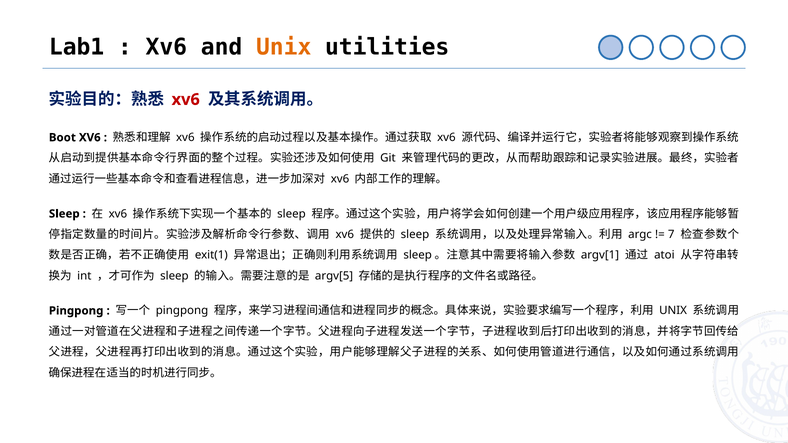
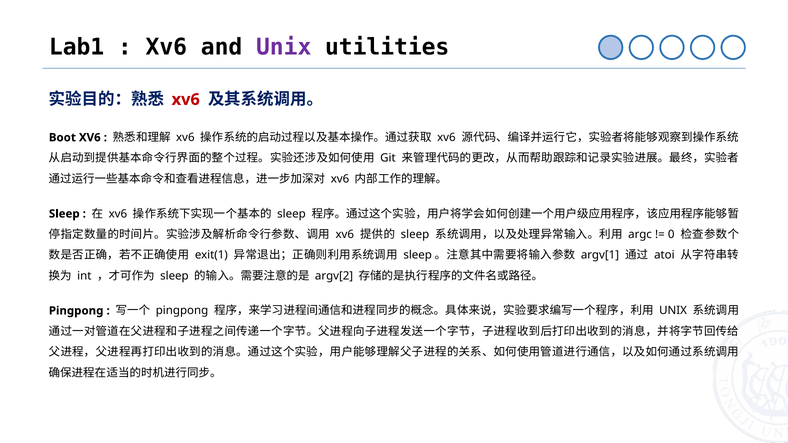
Unix at (284, 47) colour: orange -> purple
7: 7 -> 0
argv[5: argv[5 -> argv[2
